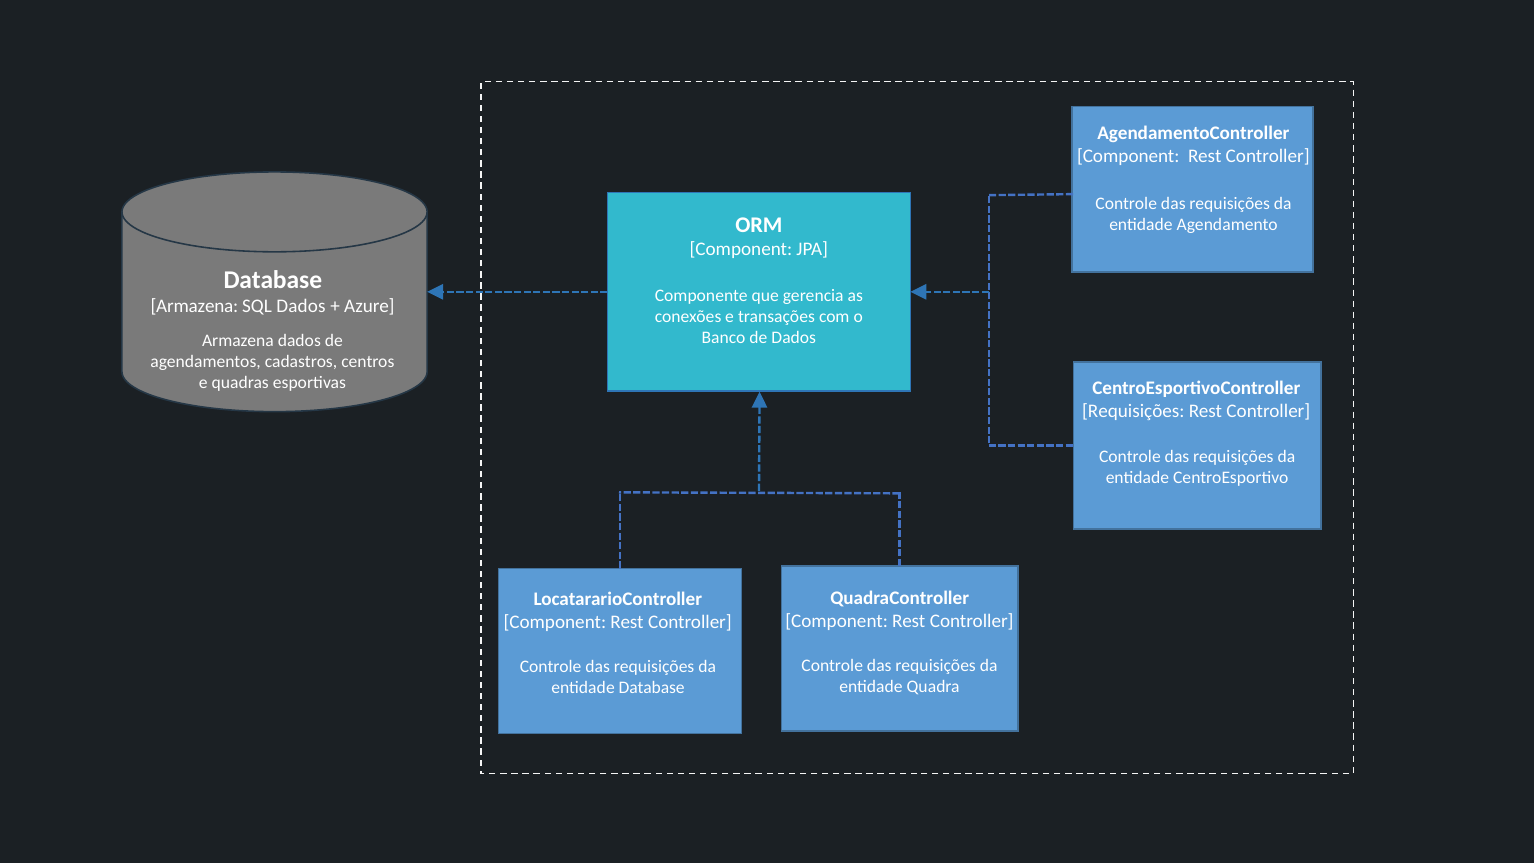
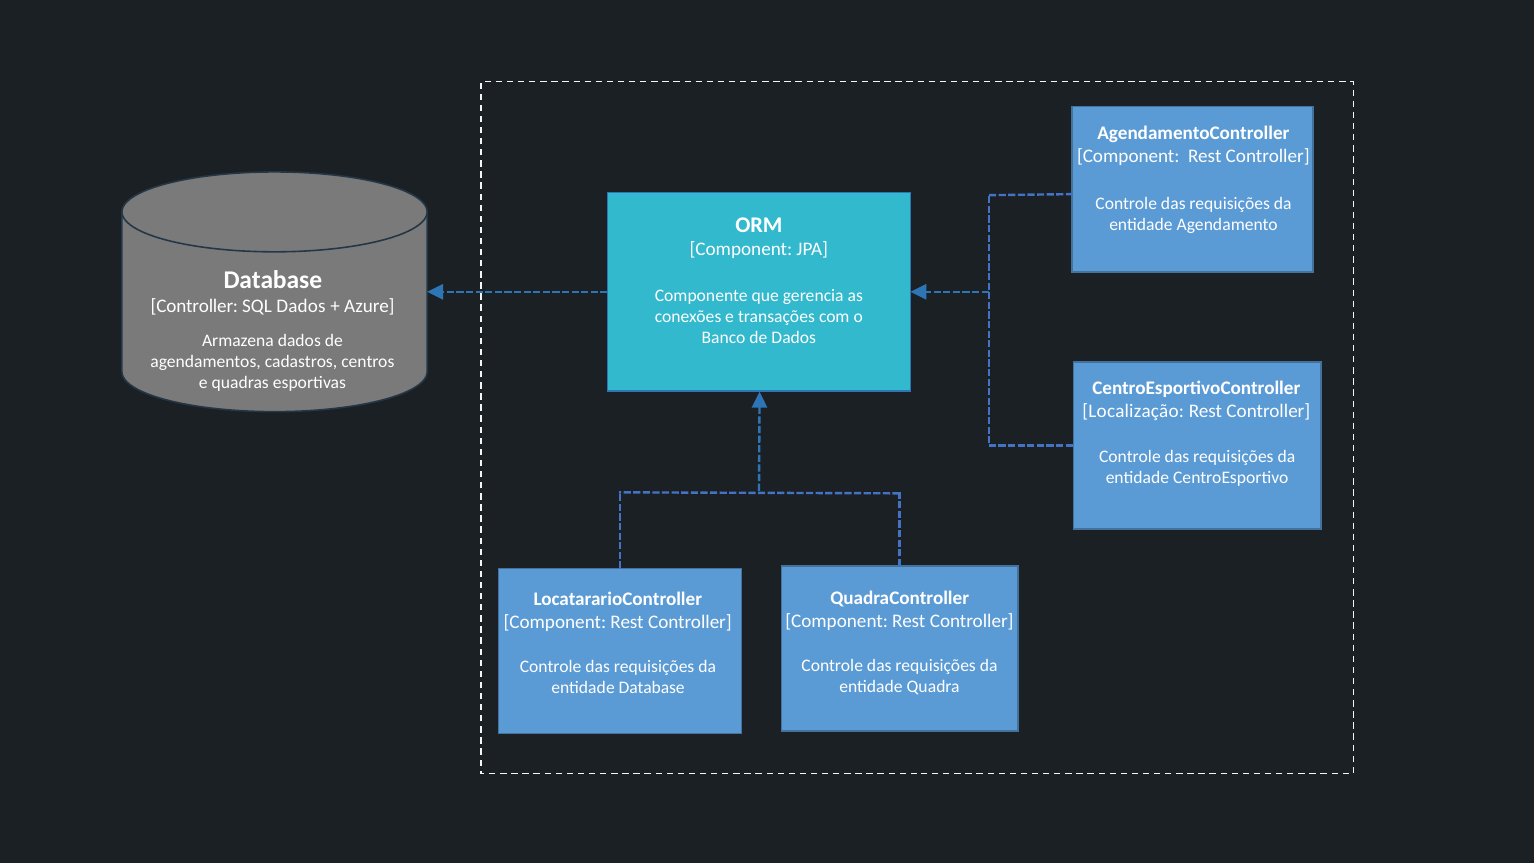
Armazena at (194, 307): Armazena -> Controller
Requisições at (1133, 411): Requisições -> Localização
